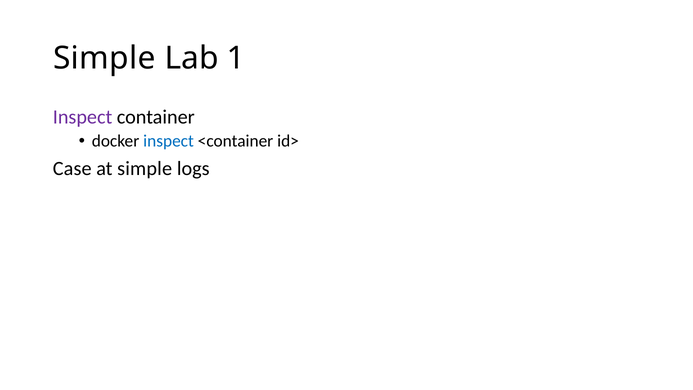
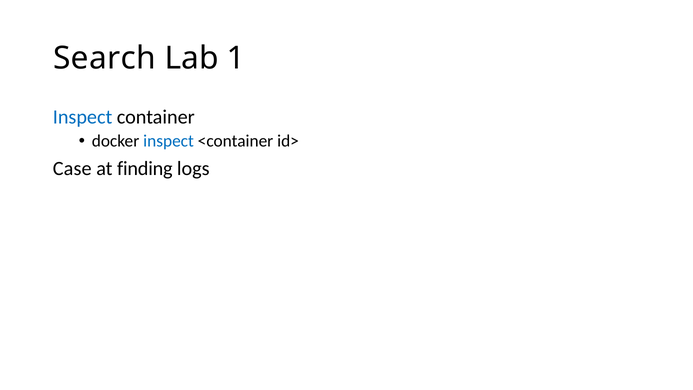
Simple at (104, 58): Simple -> Search
Inspect at (83, 117) colour: purple -> blue
at simple: simple -> finding
